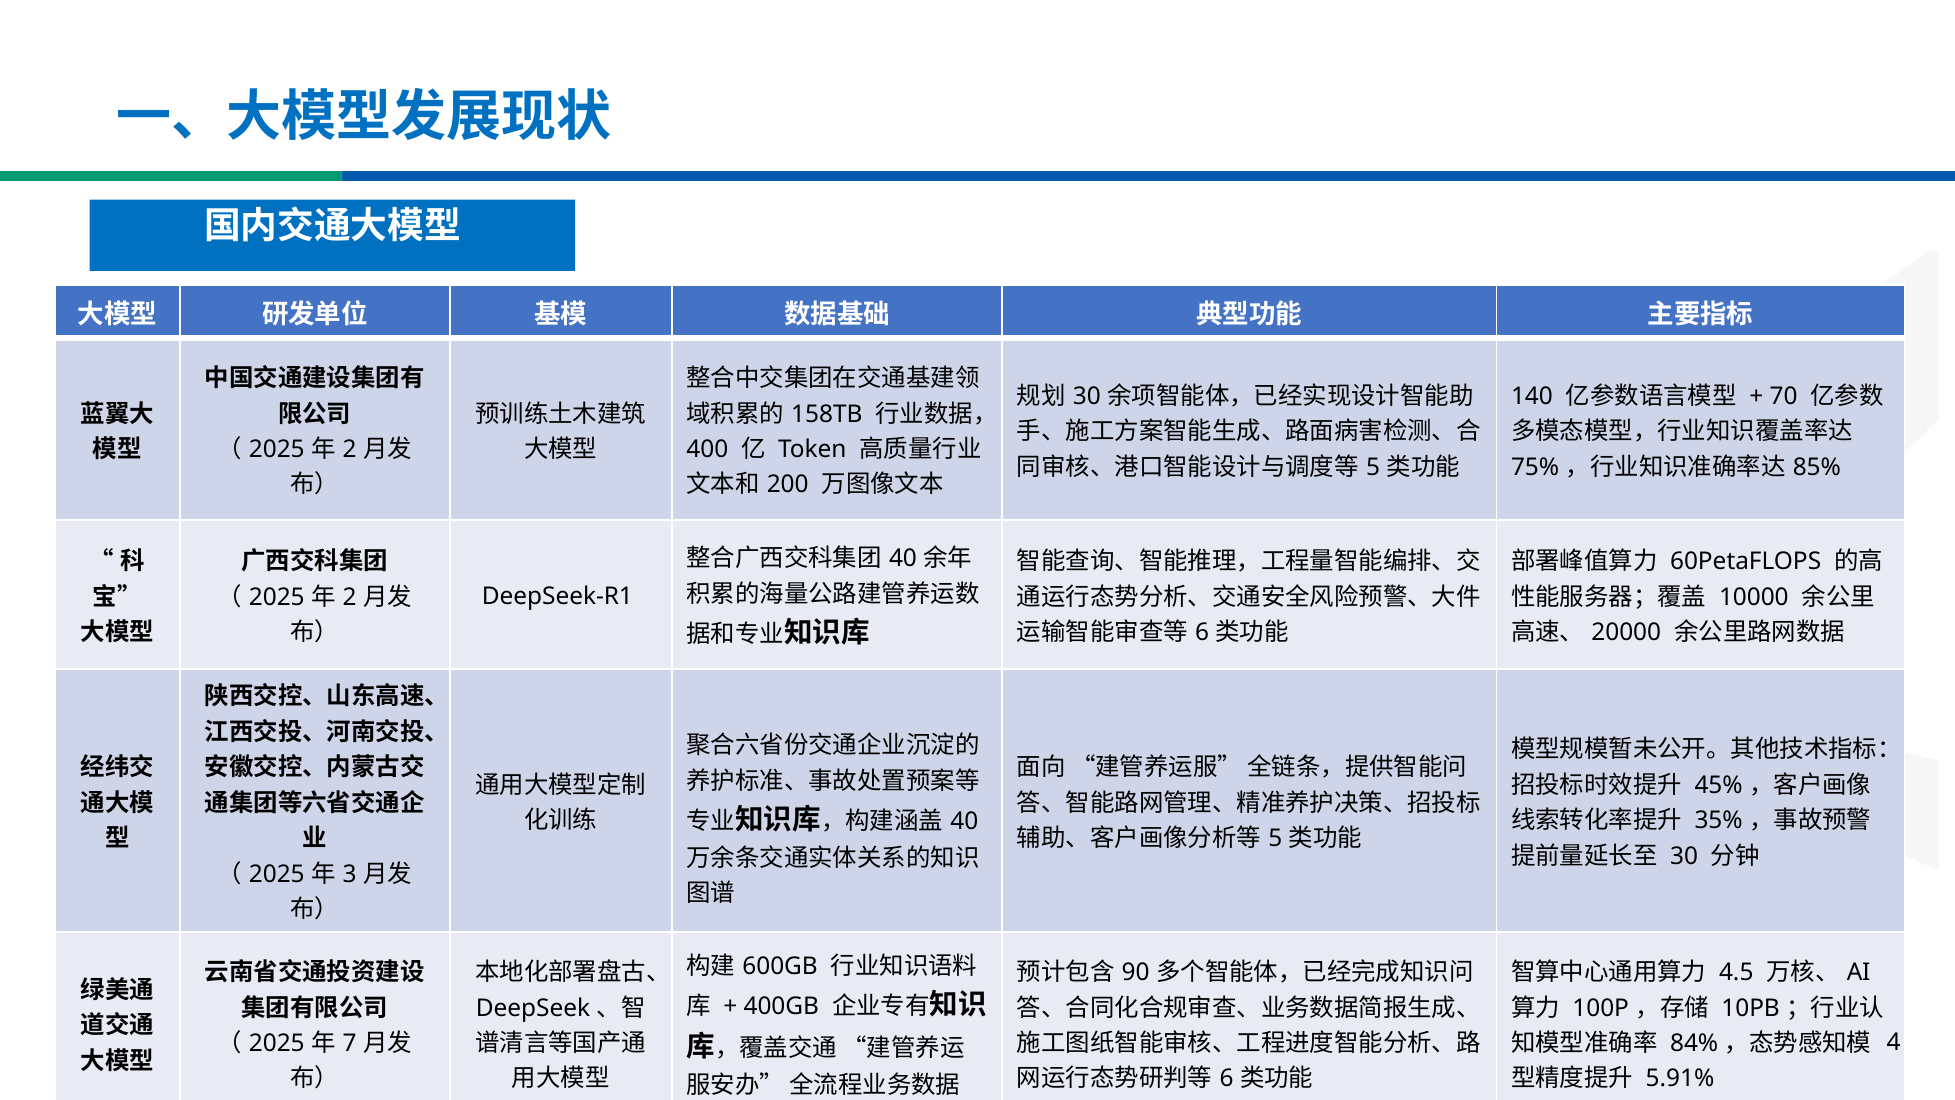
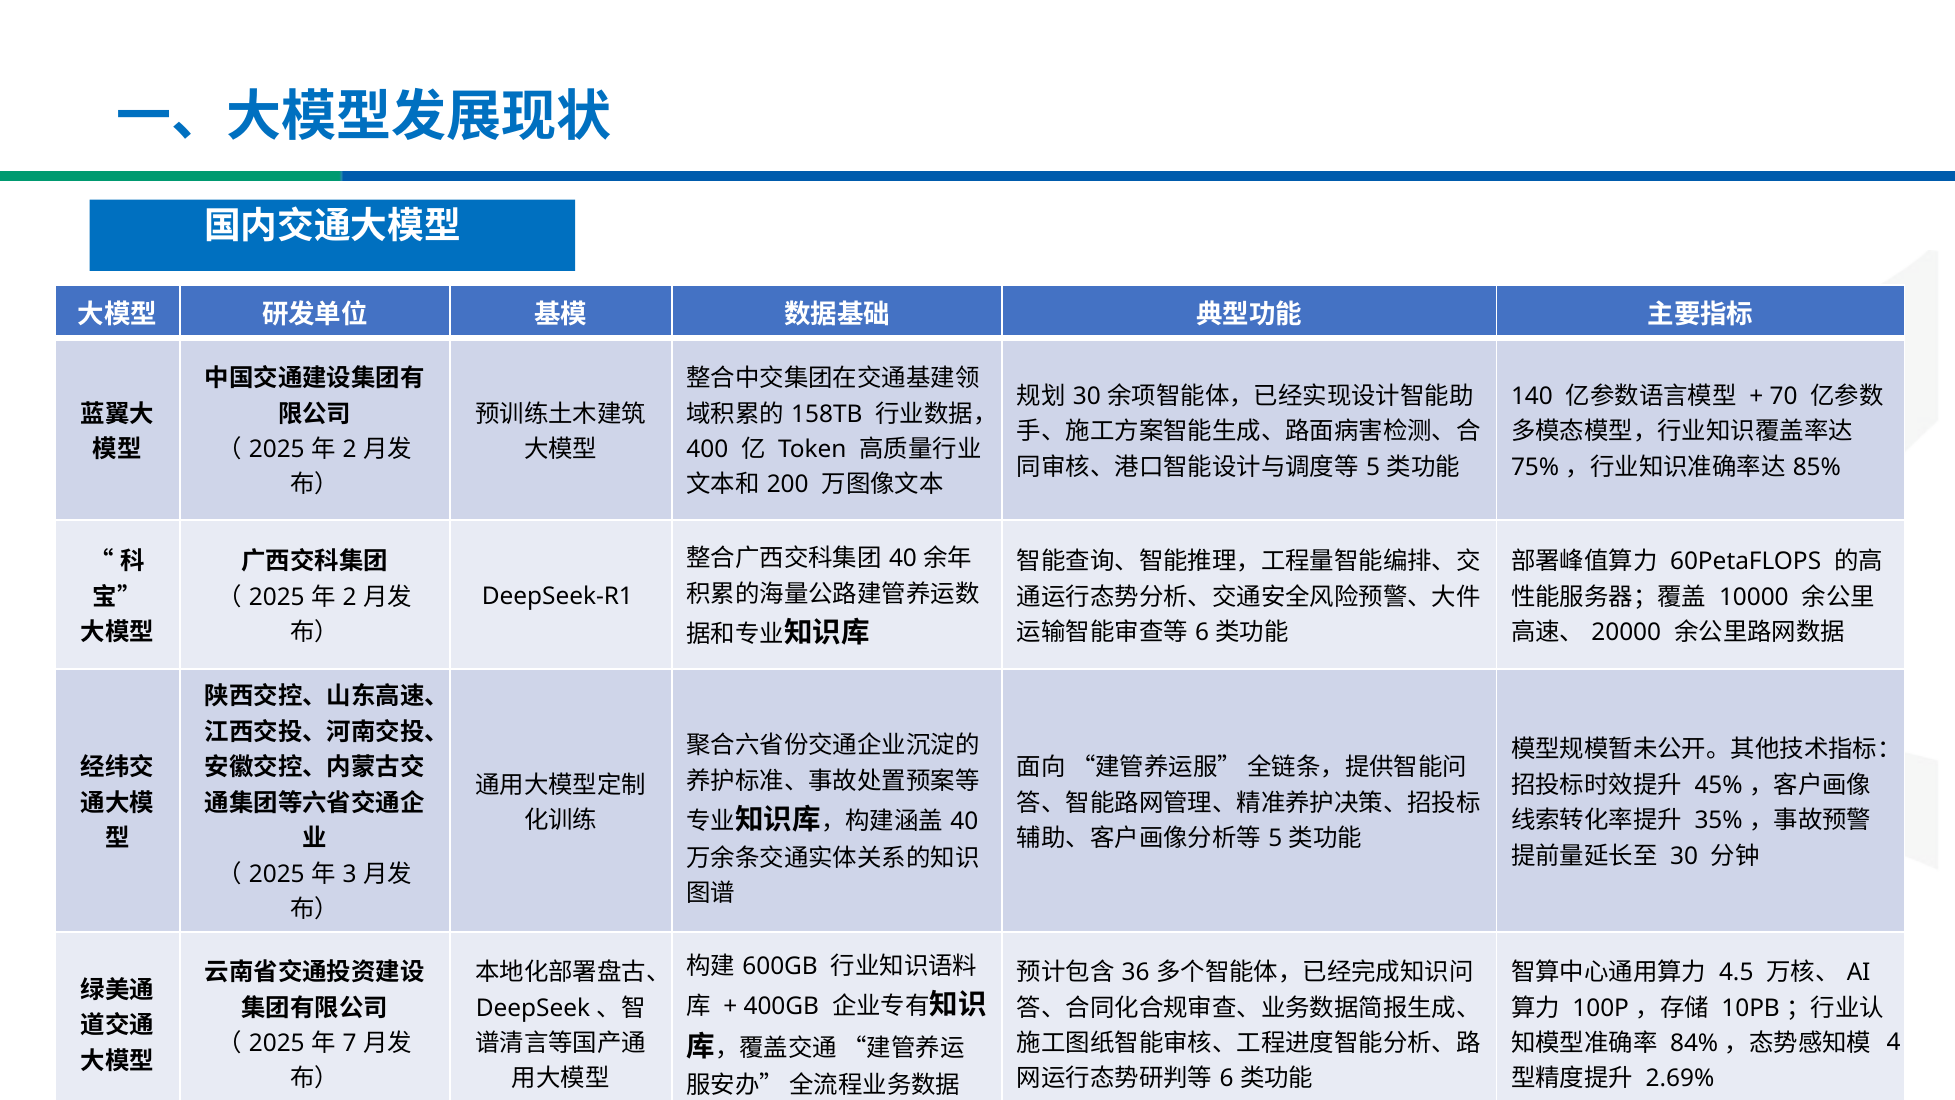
90: 90 -> 36
5.91%: 5.91% -> 2.69%
